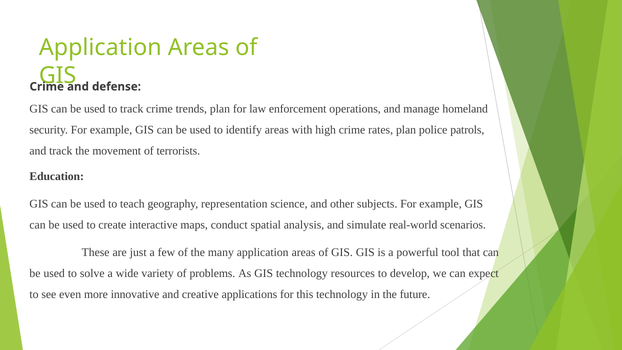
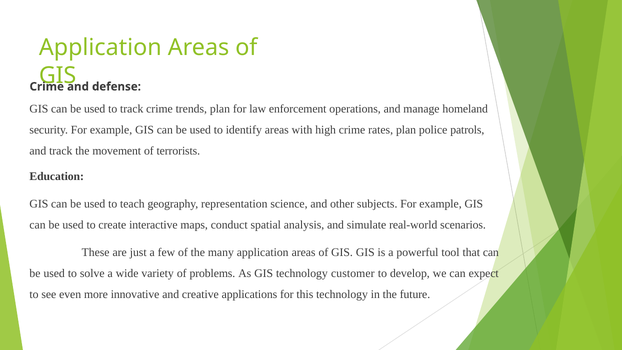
resources: resources -> customer
